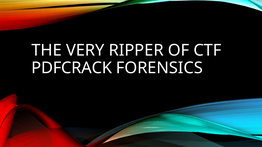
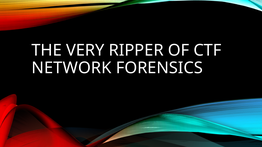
PDFCRACK: PDFCRACK -> NETWORK
